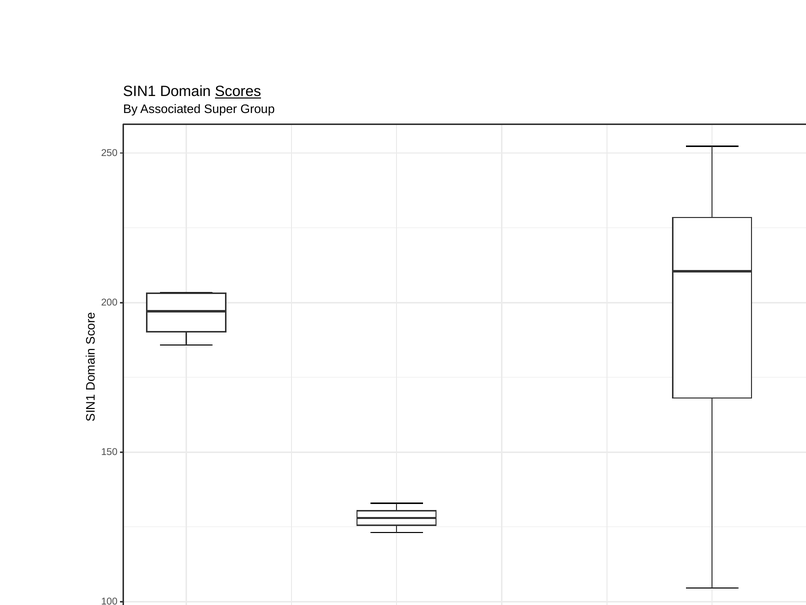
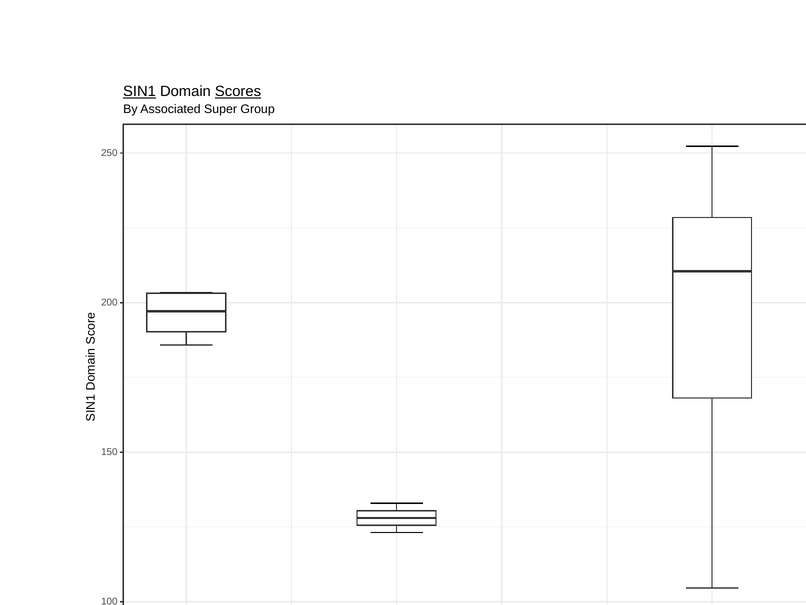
SIN1 underline: none -> present
